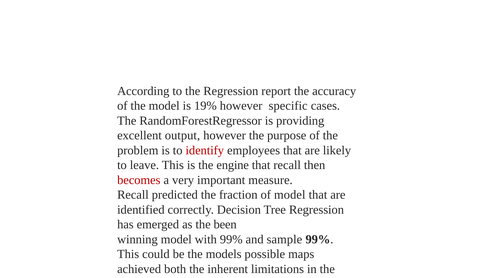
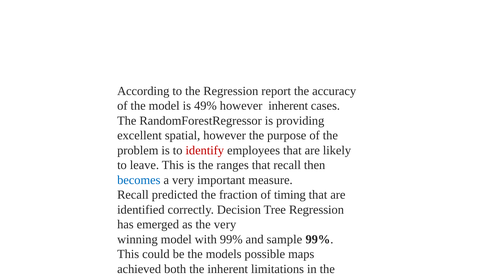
19%: 19% -> 49%
however specific: specific -> inherent
output: output -> spatial
engine: engine -> ranges
becomes colour: red -> blue
of model: model -> timing
the been: been -> very
